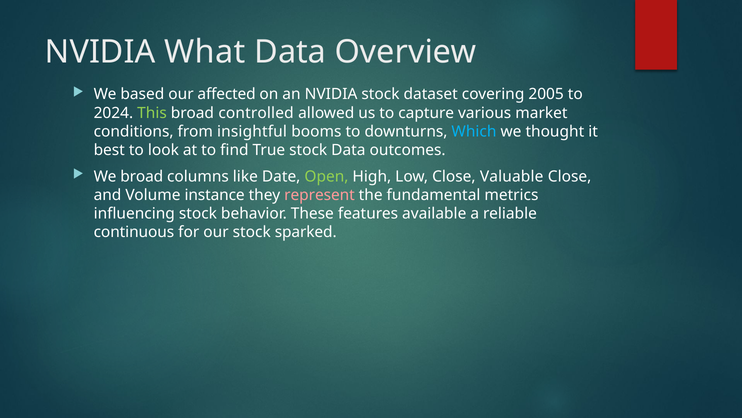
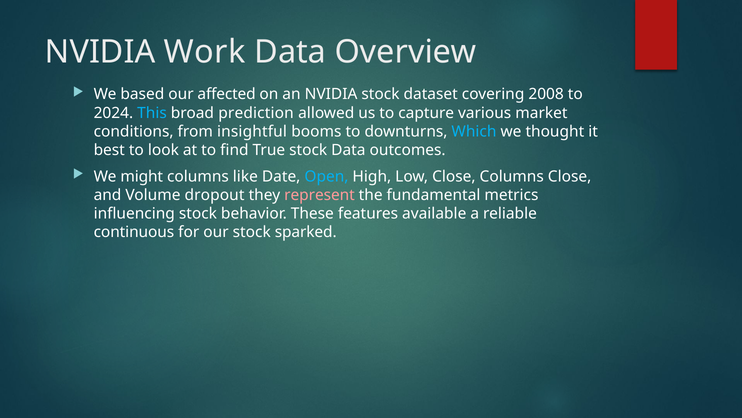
What: What -> Work
2005: 2005 -> 2008
This colour: light green -> light blue
controlled: controlled -> prediction
We broad: broad -> might
Open colour: light green -> light blue
Close Valuable: Valuable -> Columns
instance: instance -> dropout
